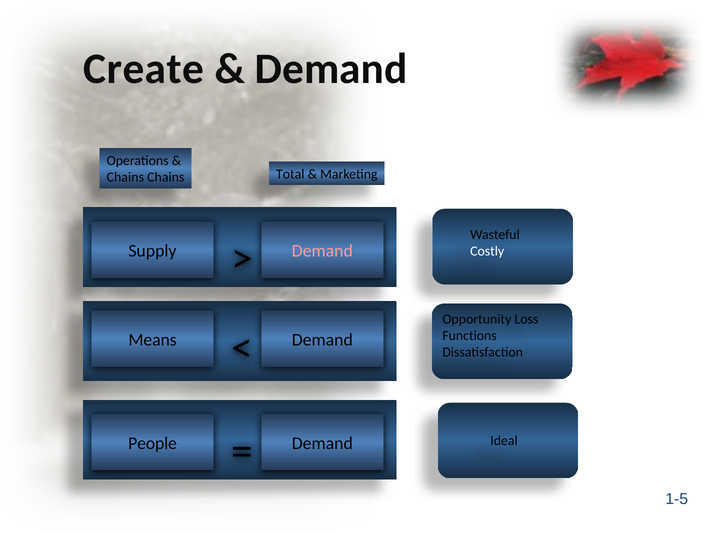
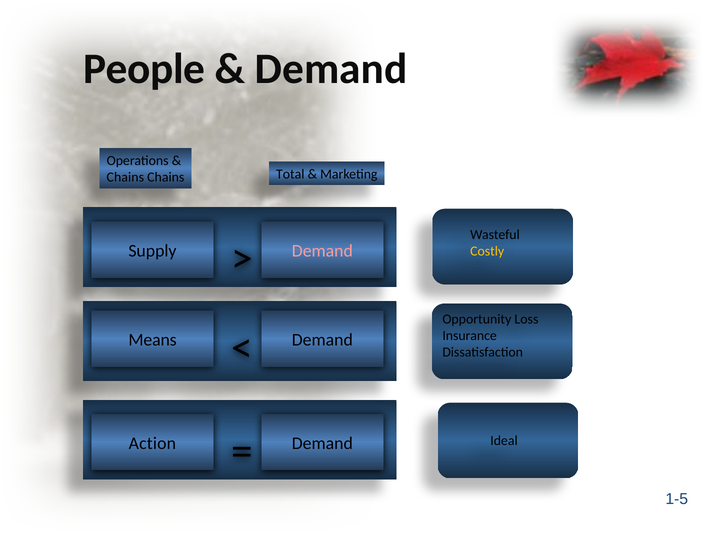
Create: Create -> People
Costly colour: white -> yellow
Functions: Functions -> Insurance
People: People -> Action
